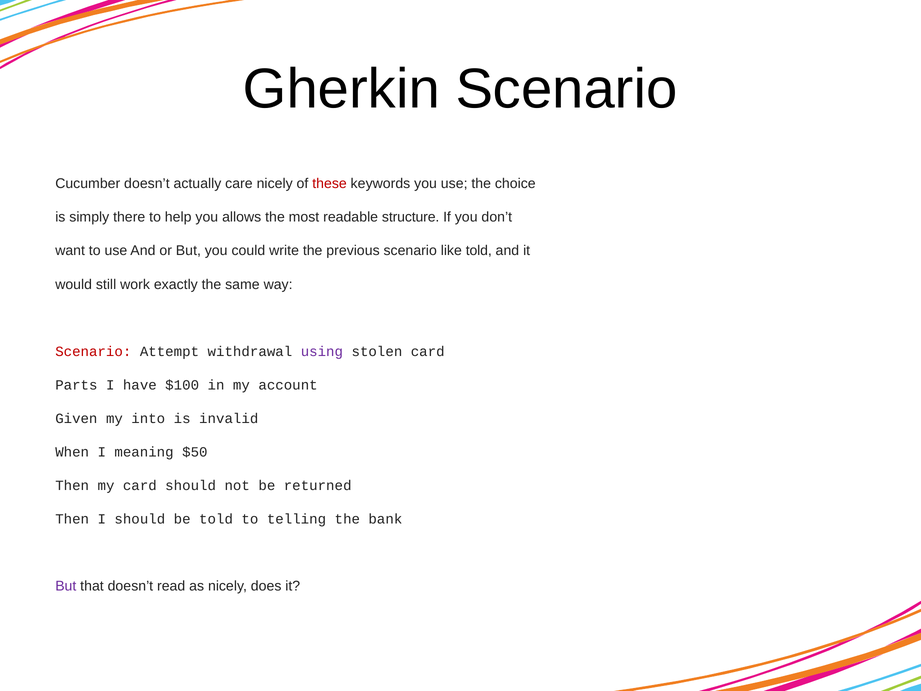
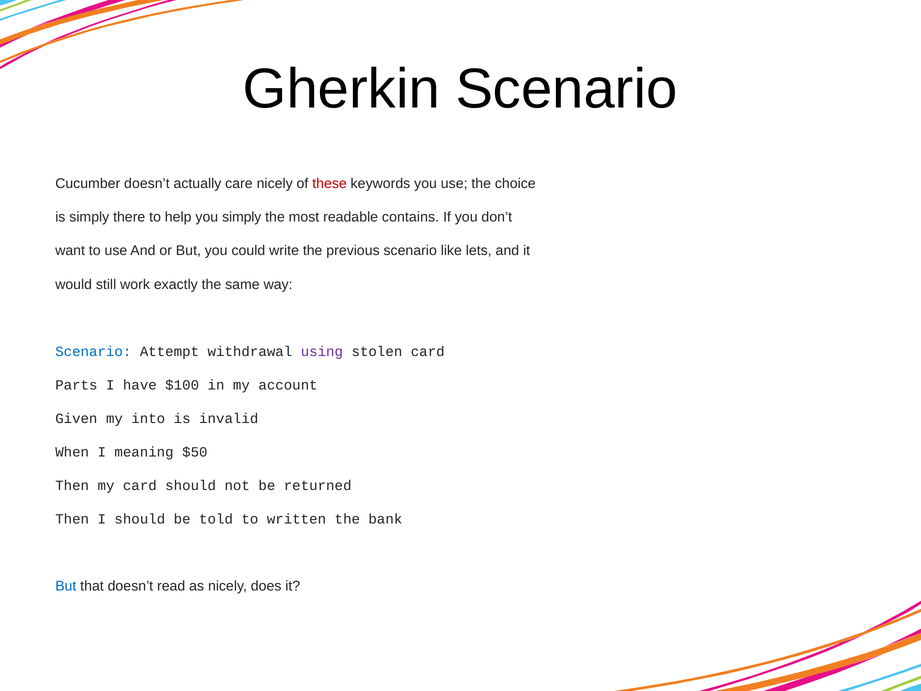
you allows: allows -> simply
structure: structure -> contains
like told: told -> lets
Scenario at (93, 351) colour: red -> blue
telling: telling -> written
But at (66, 586) colour: purple -> blue
